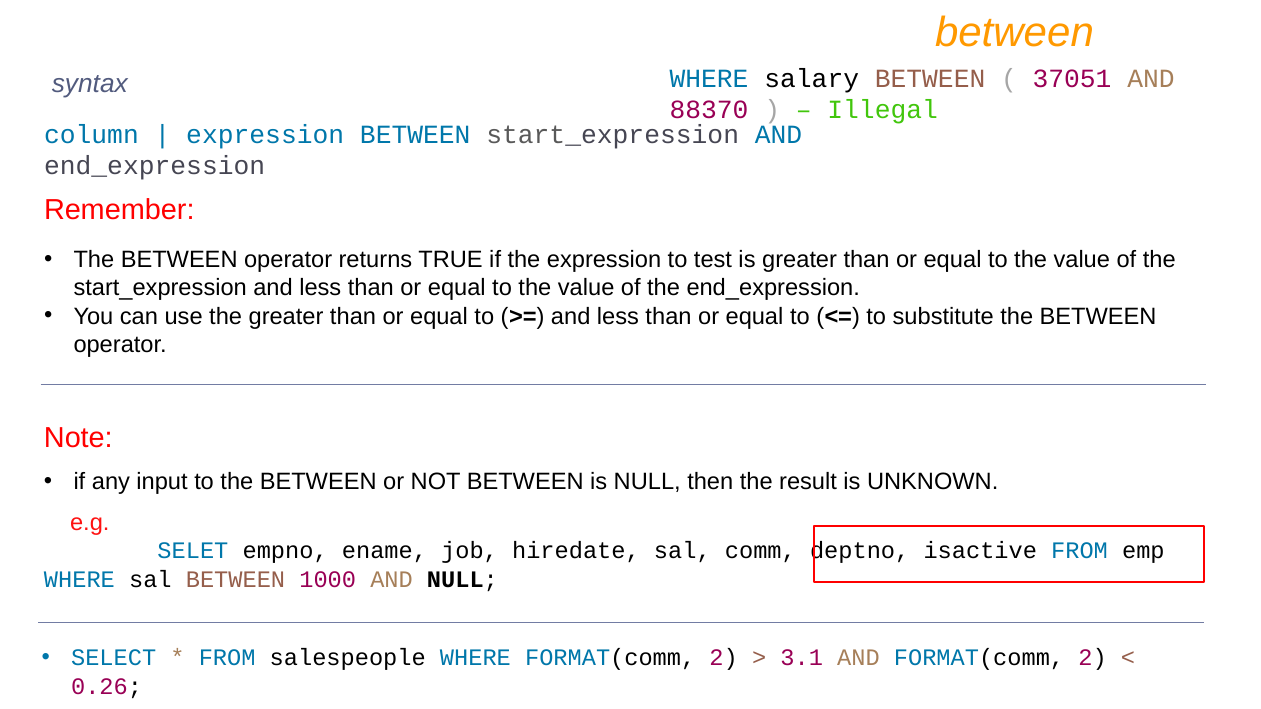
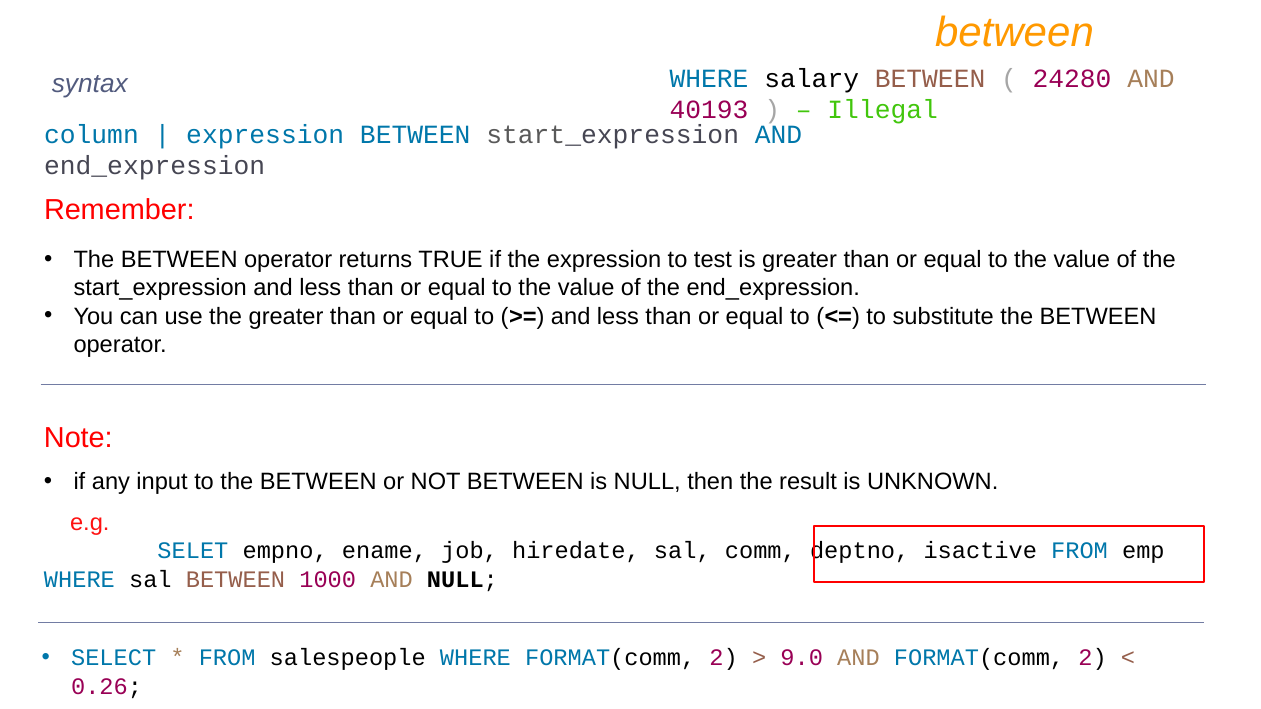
37051: 37051 -> 24280
88370: 88370 -> 40193
3.1: 3.1 -> 9.0
